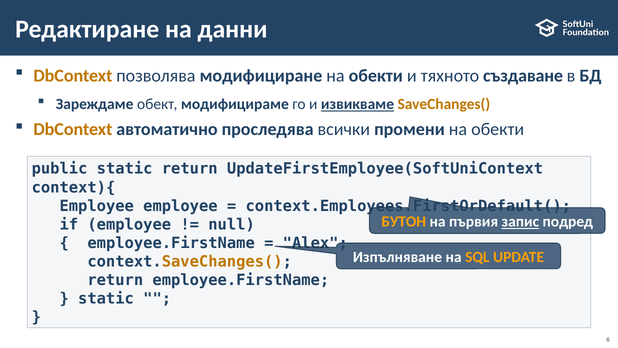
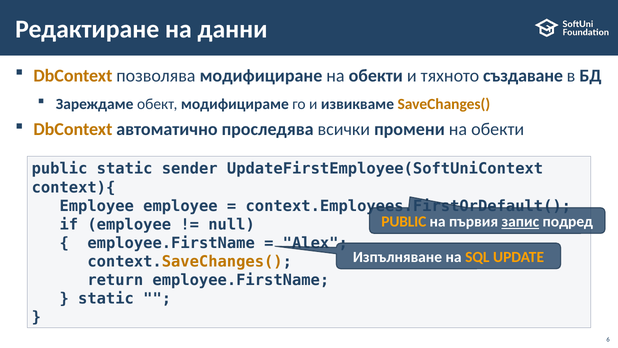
извикваме underline: present -> none
static return: return -> sender
БУТОН at (404, 221): БУТОН -> PUBLIC
